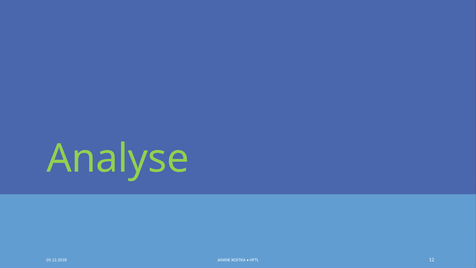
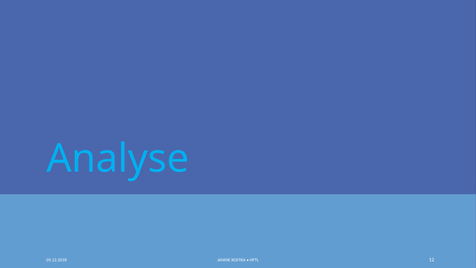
Analyse colour: light green -> light blue
